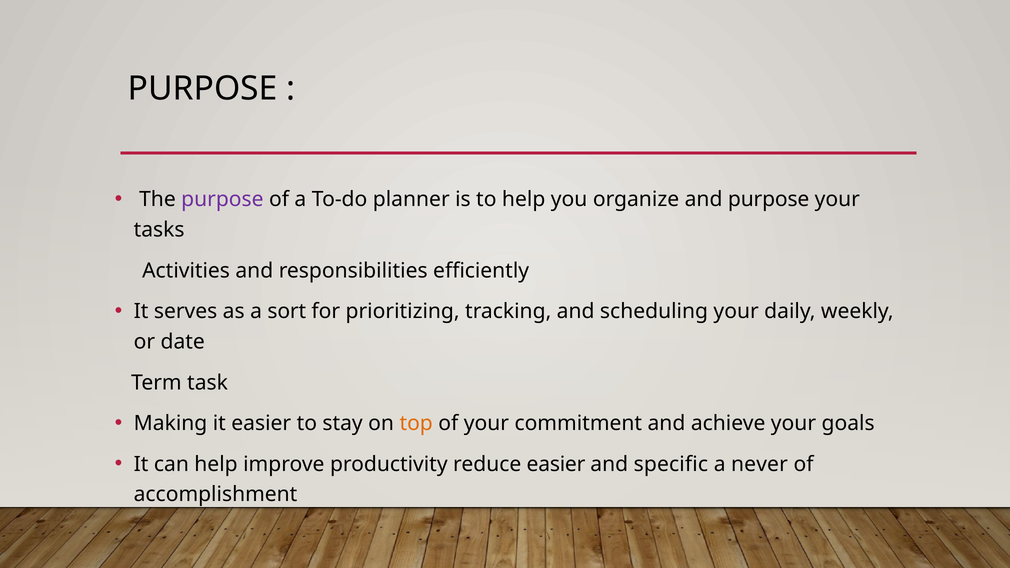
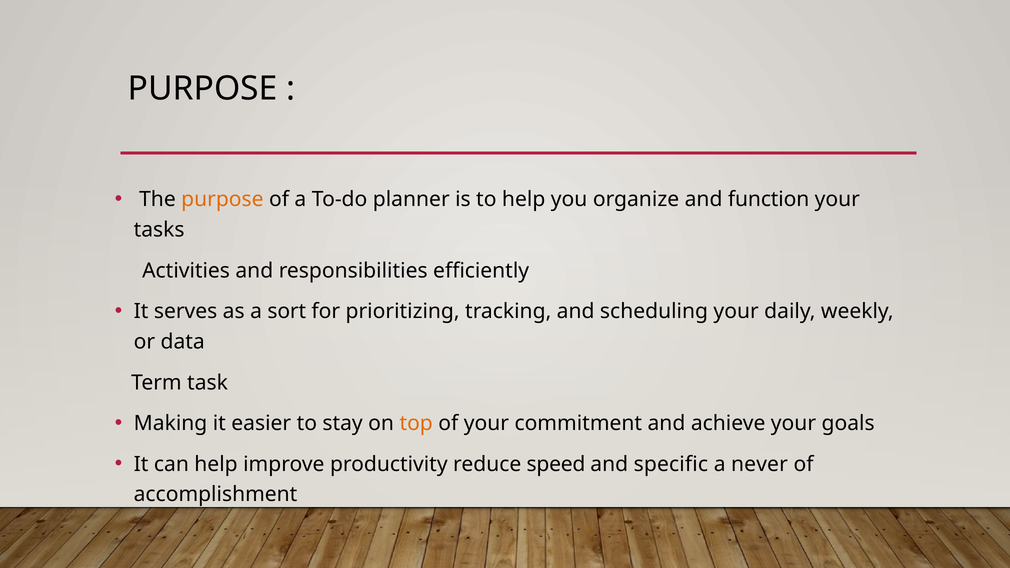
purpose at (222, 200) colour: purple -> orange
and purpose: purpose -> function
date: date -> data
reduce easier: easier -> speed
